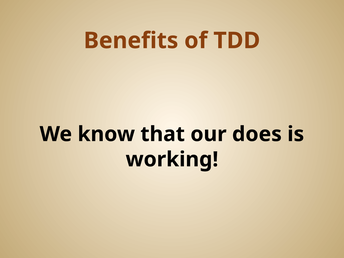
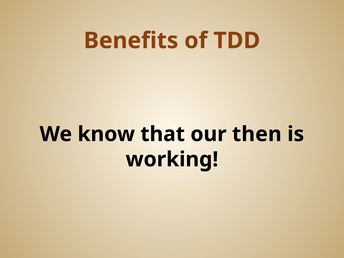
does: does -> then
